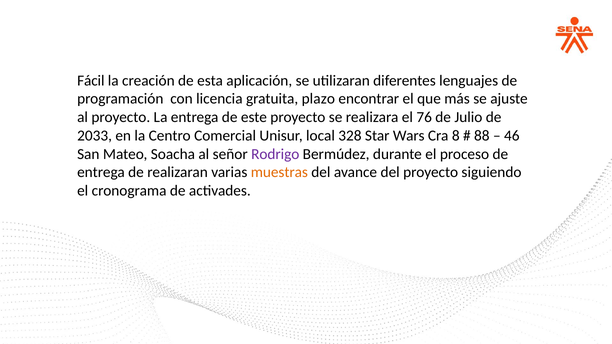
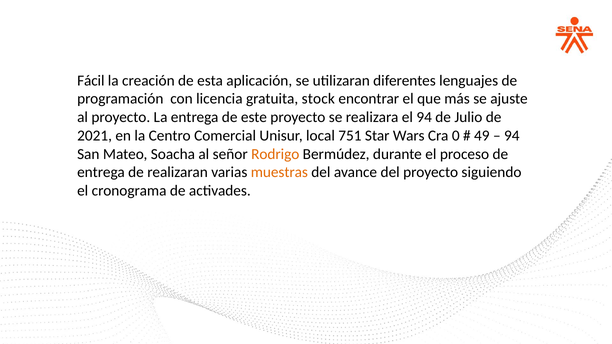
plazo: plazo -> stock
el 76: 76 -> 94
2033: 2033 -> 2021
328: 328 -> 751
8: 8 -> 0
88: 88 -> 49
46 at (512, 136): 46 -> 94
Rodrigo colour: purple -> orange
